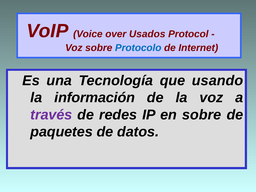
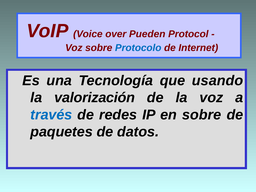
Usados: Usados -> Pueden
información: información -> valorización
través colour: purple -> blue
